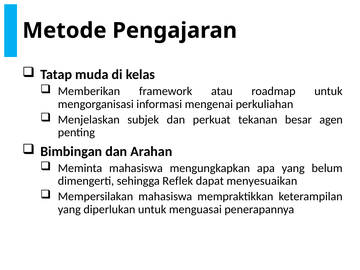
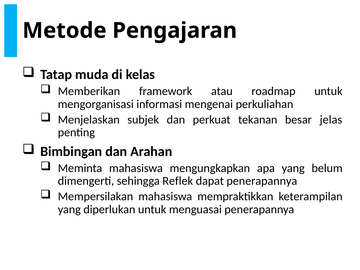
agen: agen -> jelas
dapat menyesuaikan: menyesuaikan -> penerapannya
